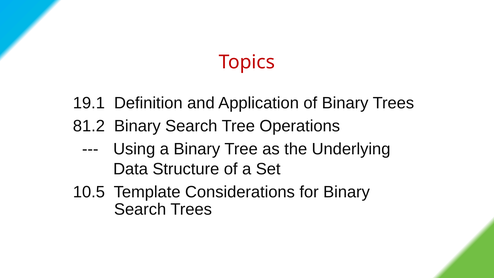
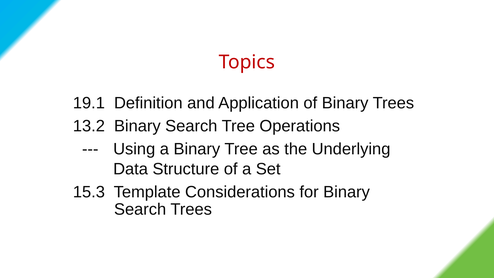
81.2: 81.2 -> 13.2
10.5: 10.5 -> 15.3
